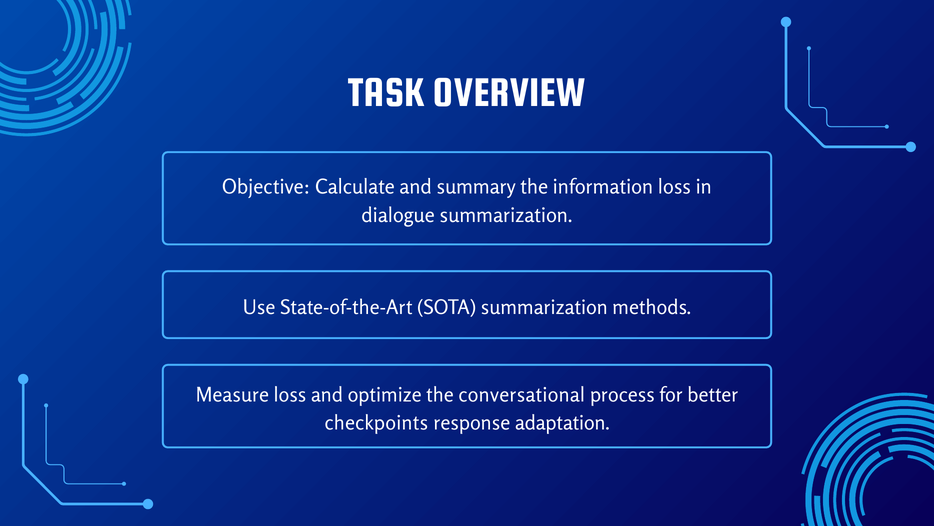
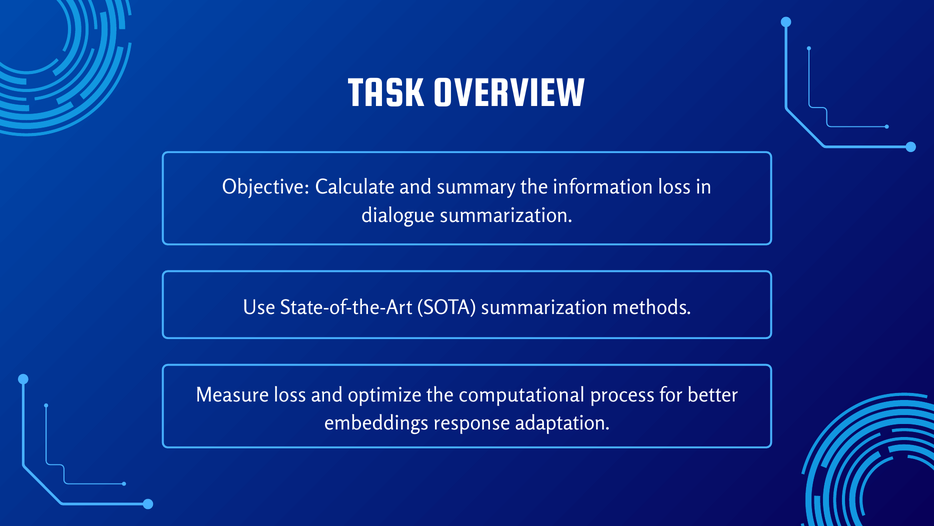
conversational: conversational -> computational
checkpoints: checkpoints -> embeddings
